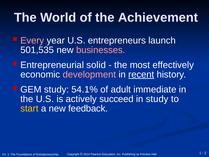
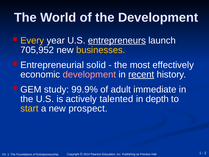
the Achievement: Achievement -> Development
Every colour: pink -> yellow
entrepreneurs underline: none -> present
501,535: 501,535 -> 705,952
businesses colour: pink -> yellow
54.1%: 54.1% -> 99.9%
succeed: succeed -> talented
in study: study -> depth
feedback: feedback -> prospect
